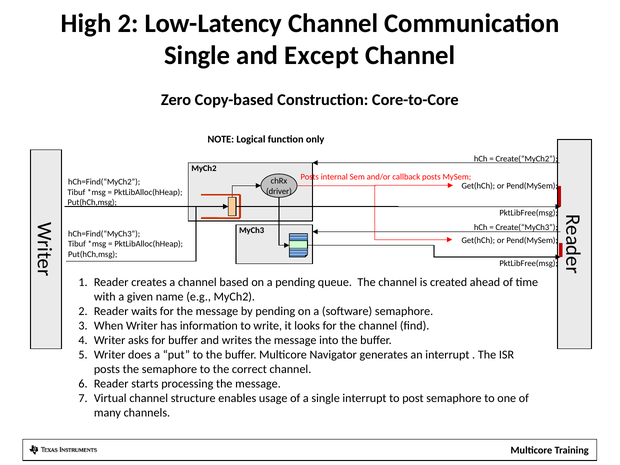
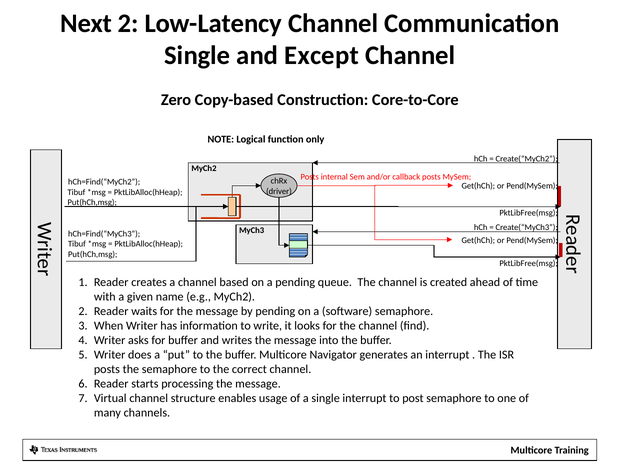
High: High -> Next
